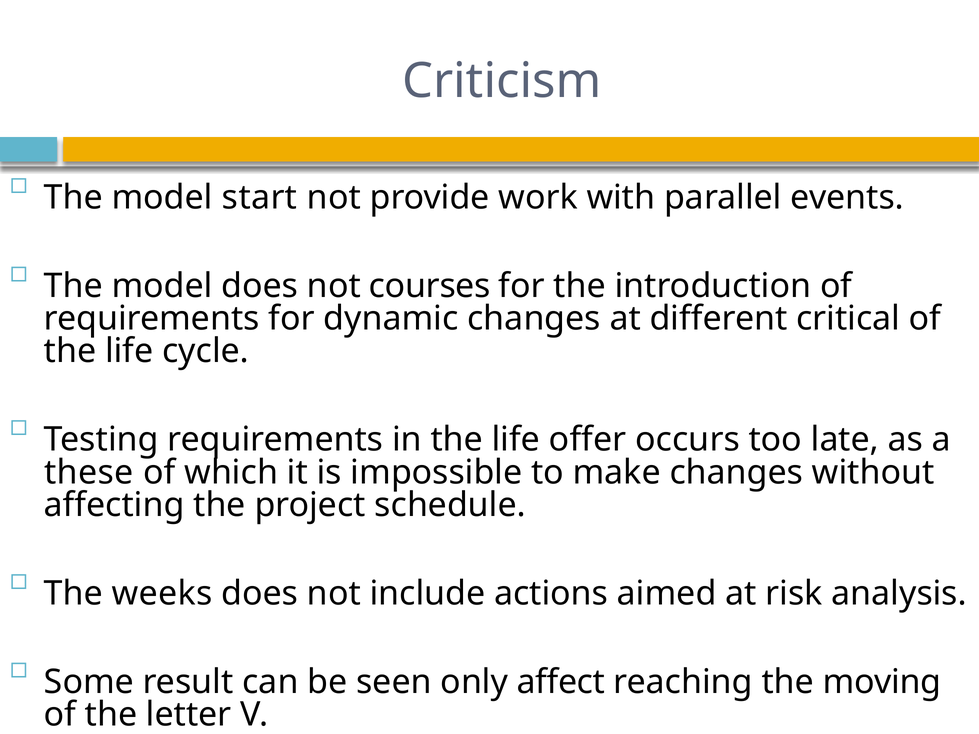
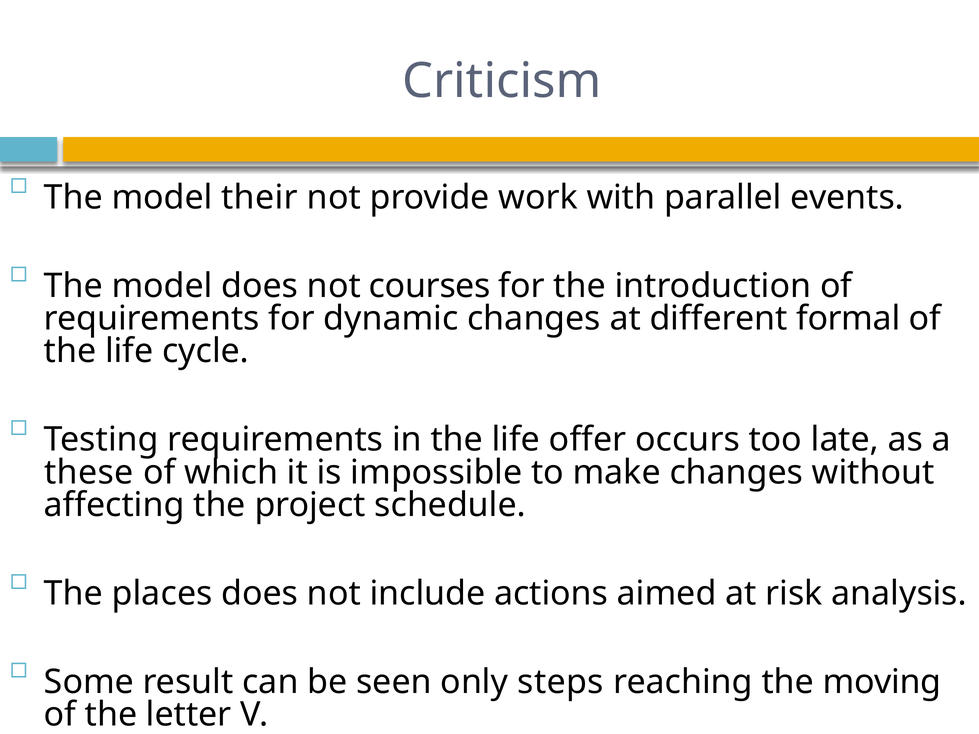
start: start -> their
critical: critical -> formal
weeks: weeks -> places
affect: affect -> steps
